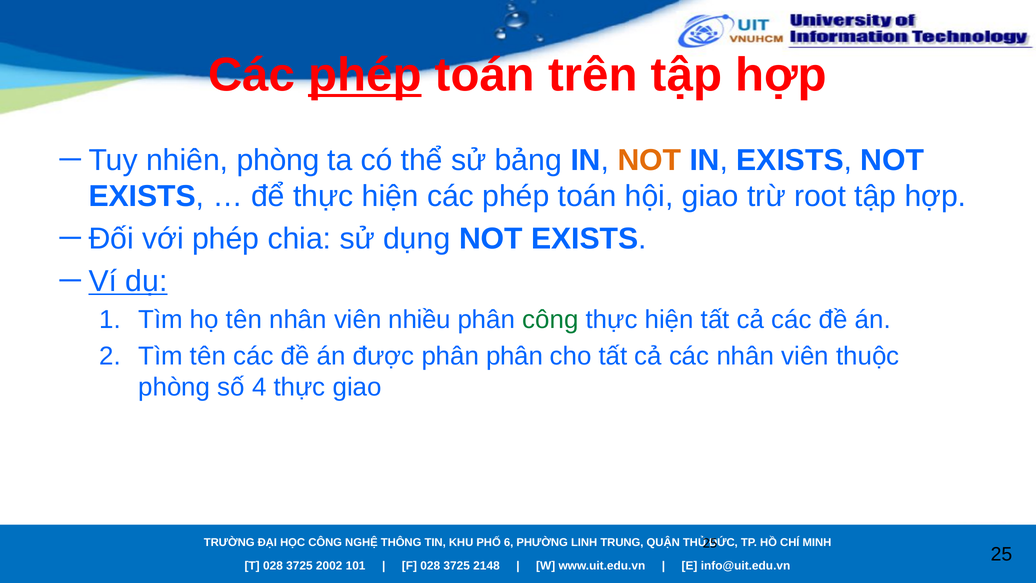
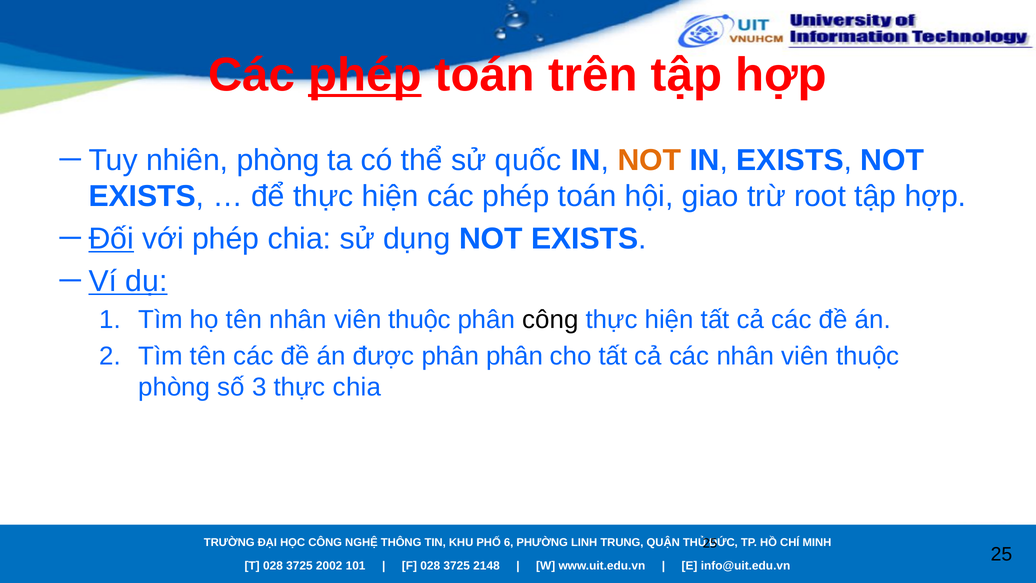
bảng: bảng -> quốc
Đối underline: none -> present
tên nhân viên nhiều: nhiều -> thuộc
công at (550, 320) colour: green -> black
4: 4 -> 3
thực giao: giao -> chia
